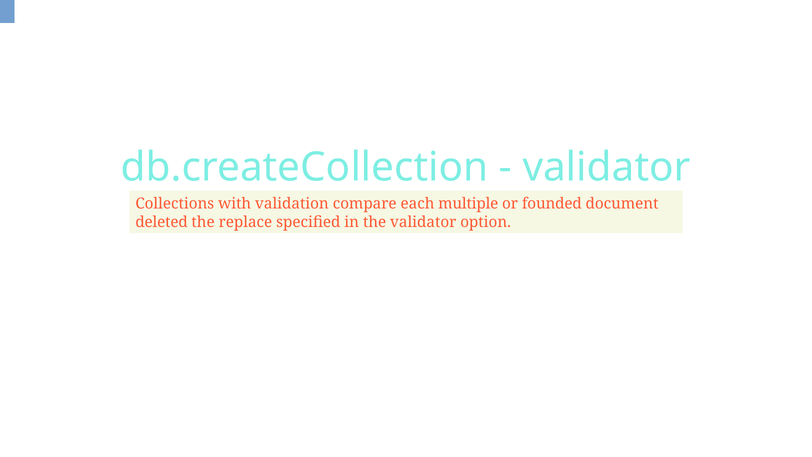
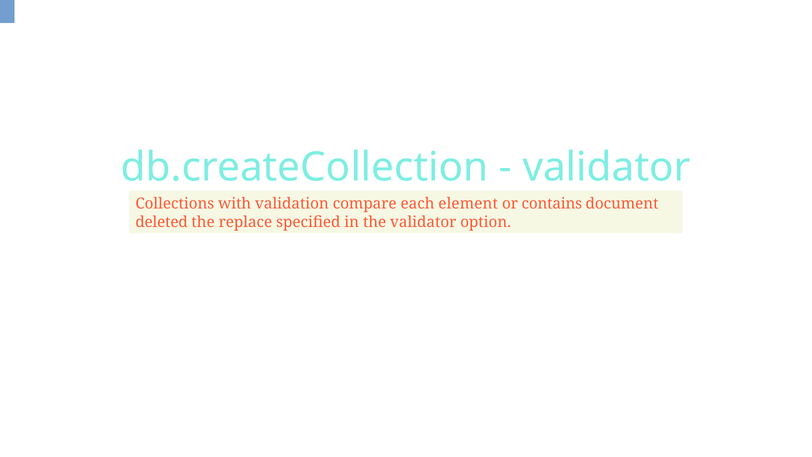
multiple: multiple -> element
founded: founded -> contains
